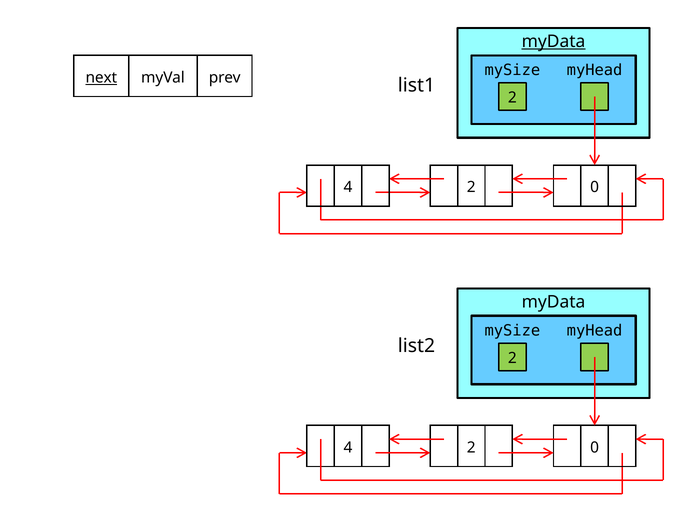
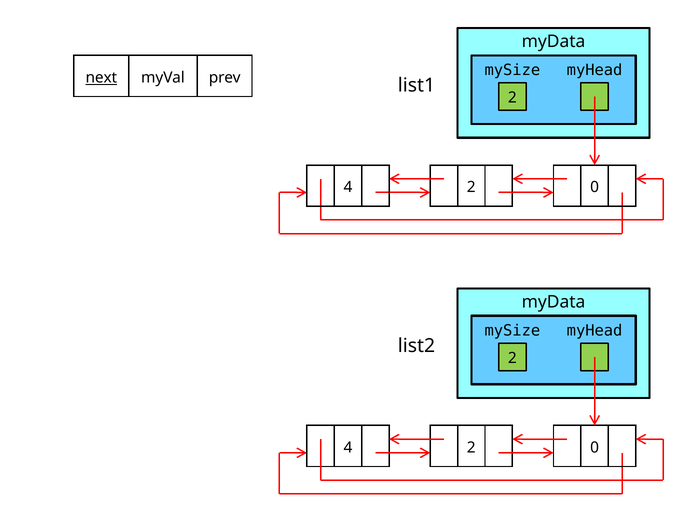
myData at (553, 42) underline: present -> none
